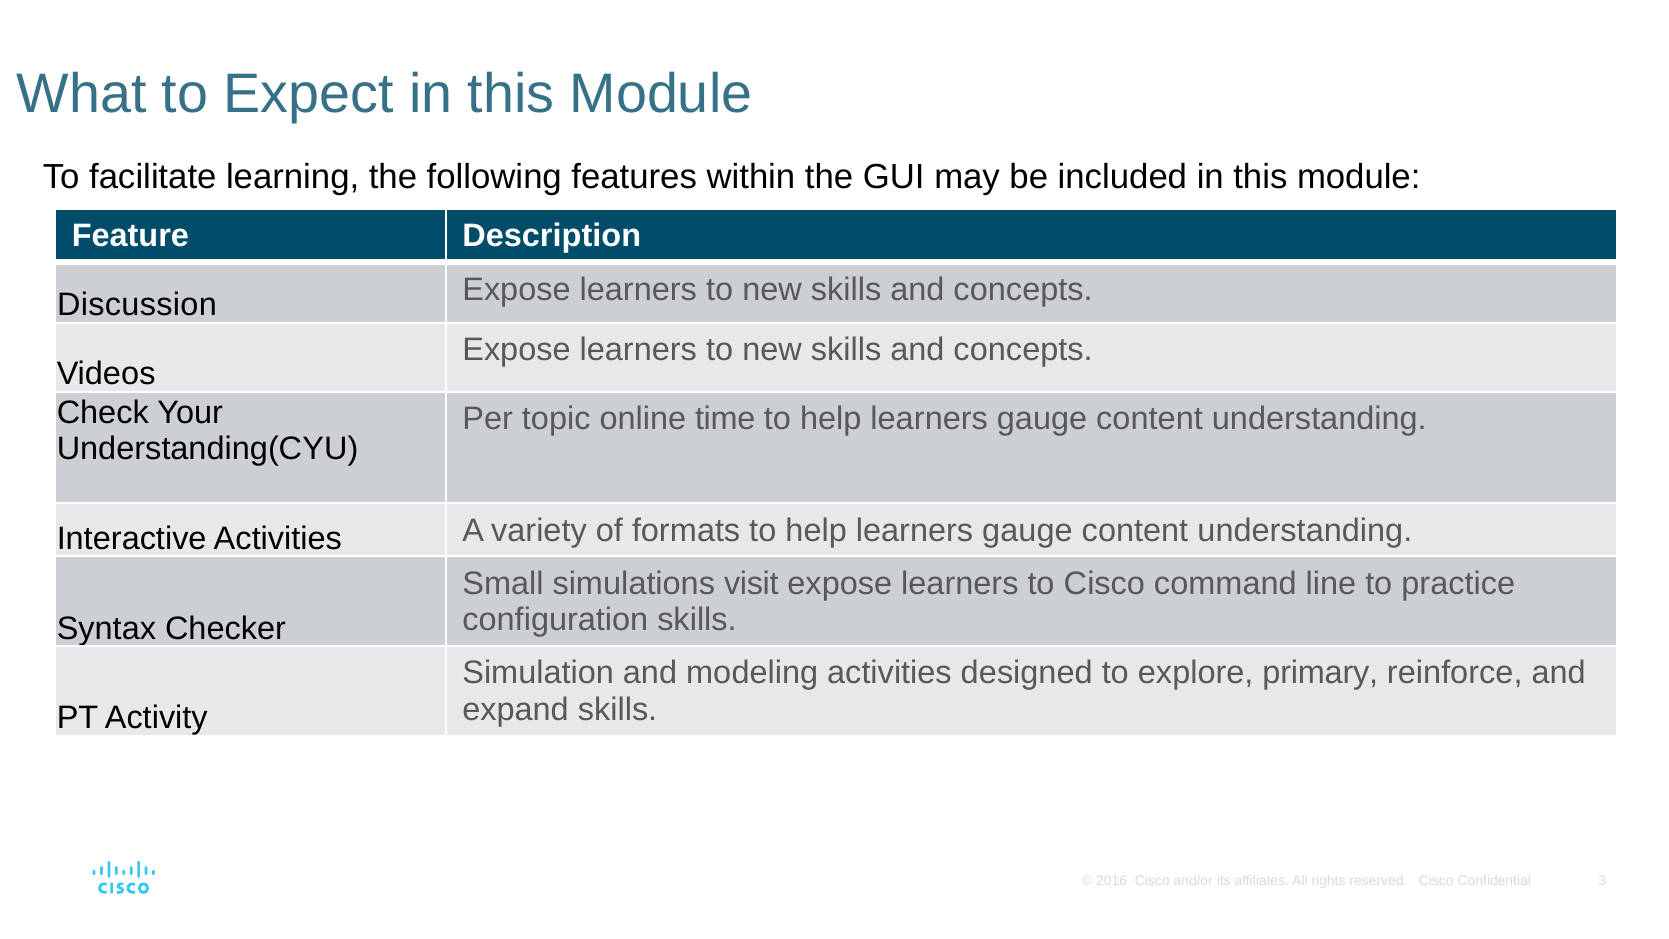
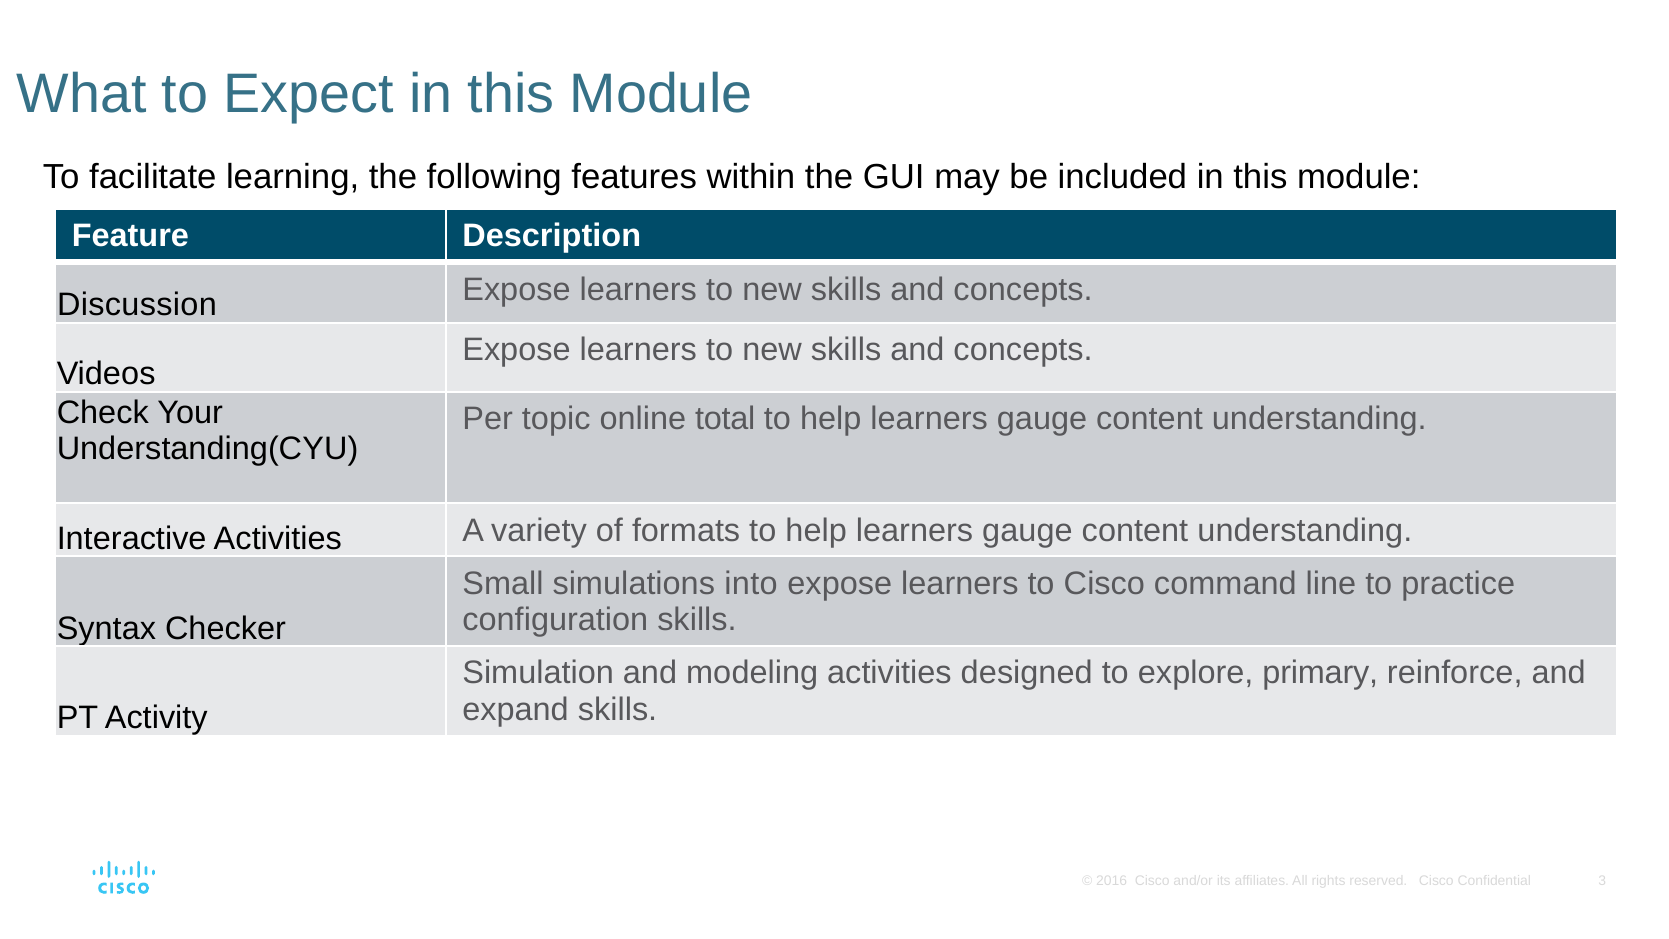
time: time -> total
visit: visit -> into
